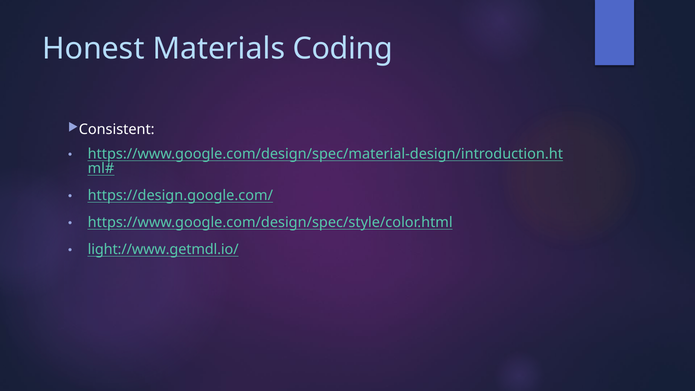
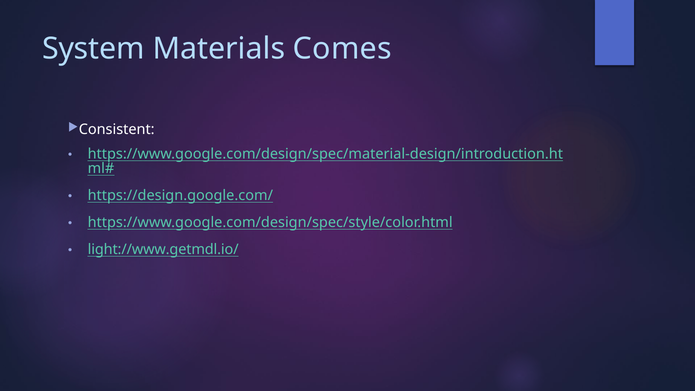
Honest: Honest -> System
Coding: Coding -> Comes
